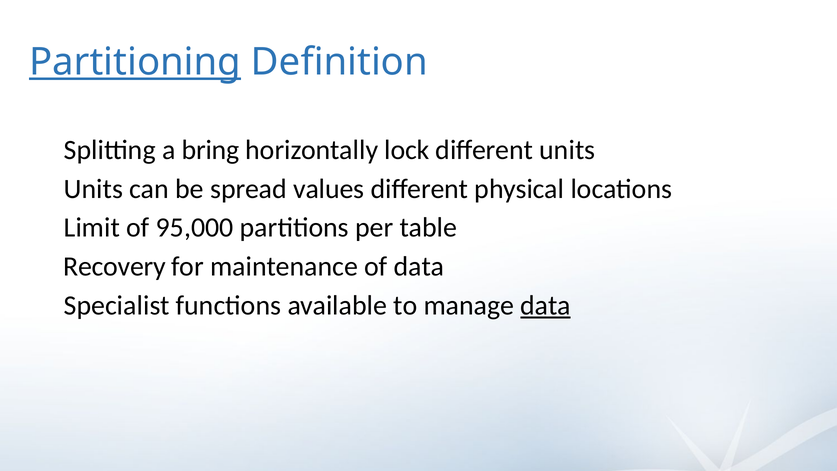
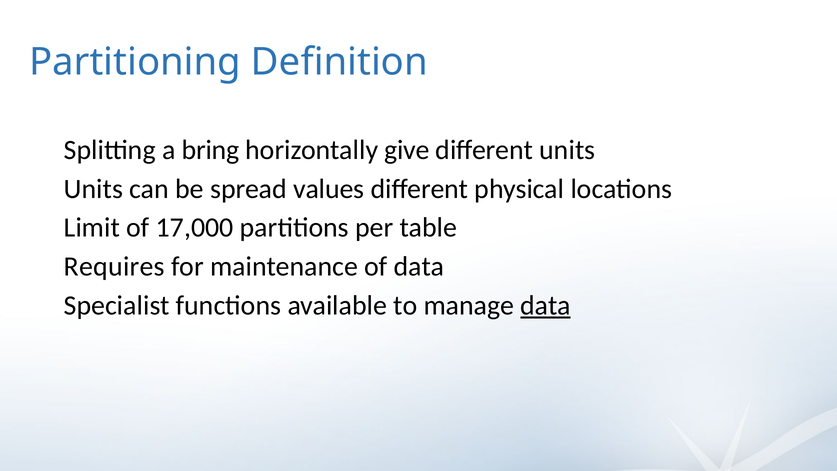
Partitioning underline: present -> none
lock: lock -> give
95,000: 95,000 -> 17,000
Recovery: Recovery -> Requires
